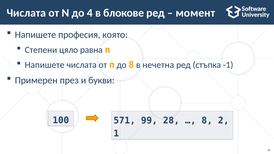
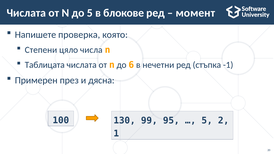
до 4: 4 -> 5
професия: професия -> проверка
равна: равна -> числа
Напишете at (45, 65): Напишете -> Таблицата
до 8: 8 -> 6
нечетна: нечетна -> нечетни
букви: букви -> дясна
571: 571 -> 130
28: 28 -> 95
8 at (207, 121): 8 -> 5
